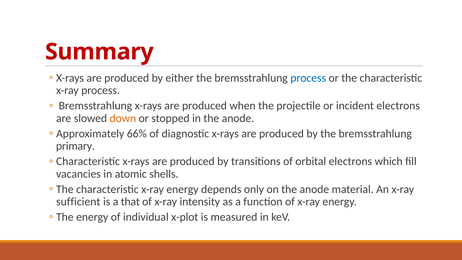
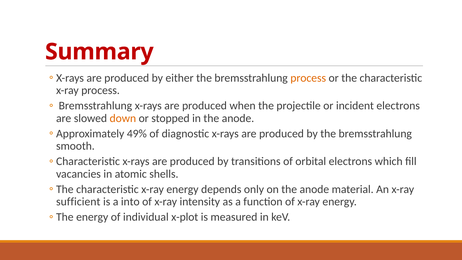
process at (308, 78) colour: blue -> orange
66%: 66% -> 49%
primary: primary -> smooth
that: that -> into
